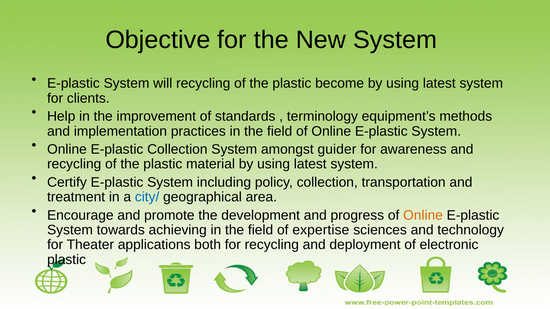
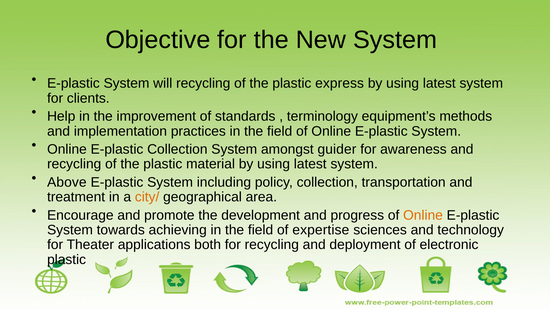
become: become -> express
Certify: Certify -> Above
city/ colour: blue -> orange
